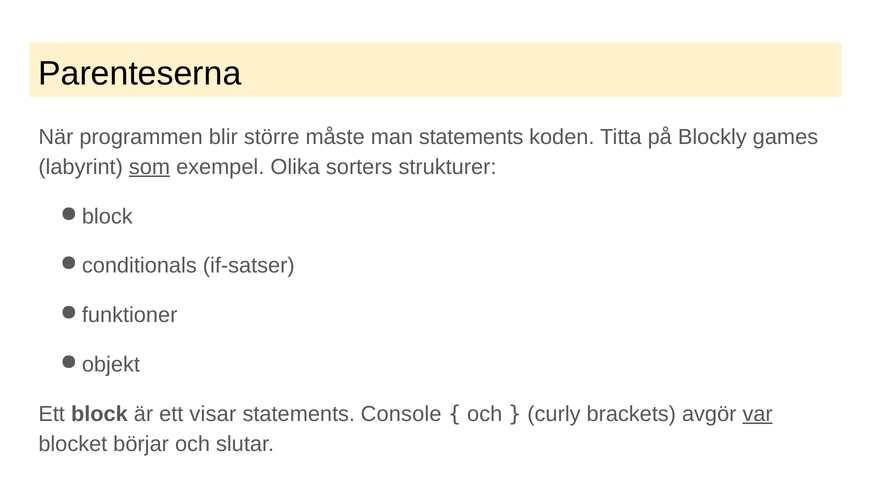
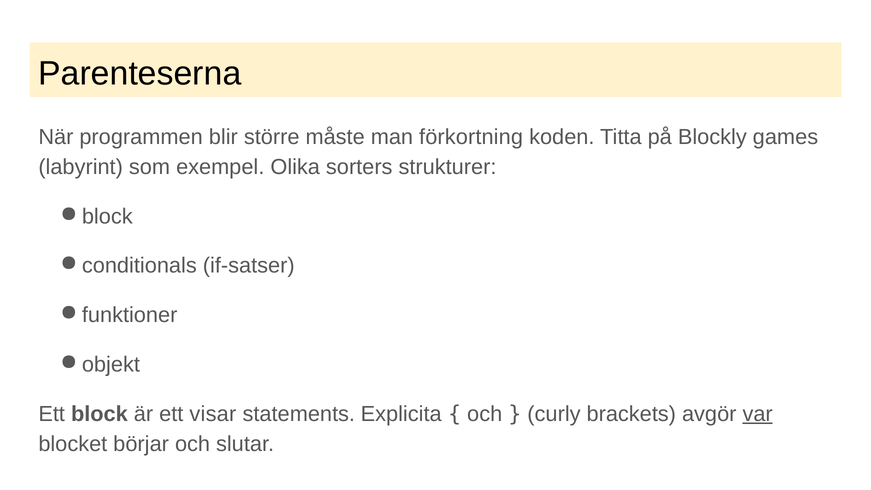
man statements: statements -> förkortning
som underline: present -> none
Console: Console -> Explicita
